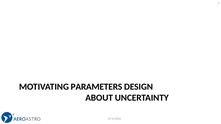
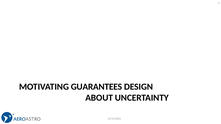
PARAMETERS: PARAMETERS -> GUARANTEES
